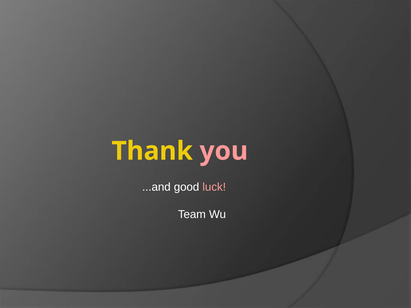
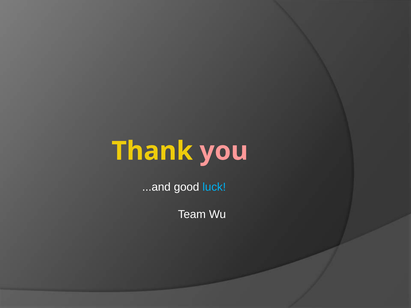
luck colour: pink -> light blue
